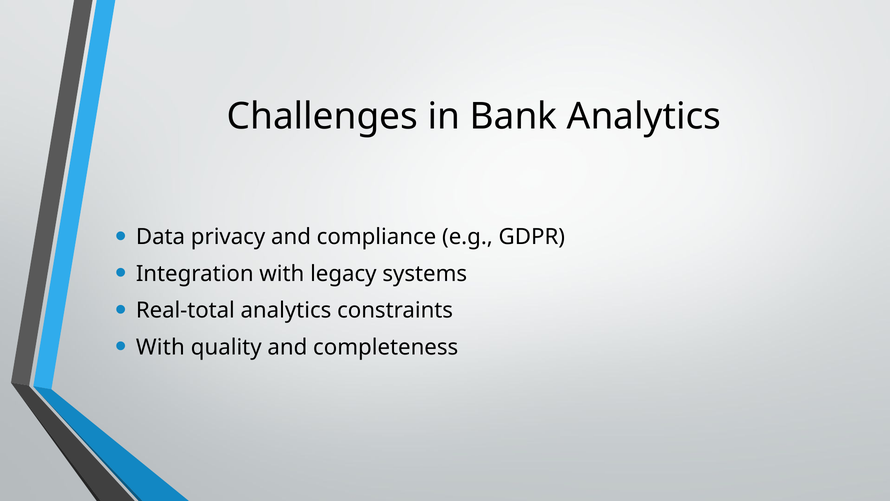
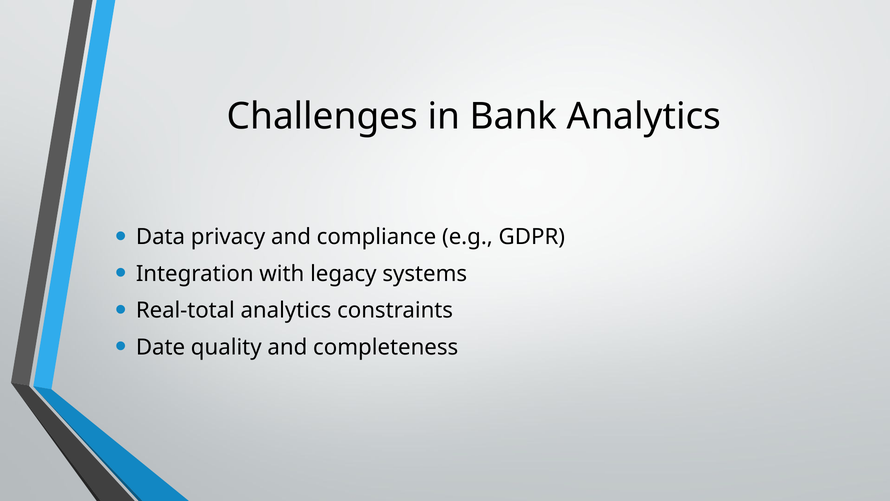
With at (160, 347): With -> Date
